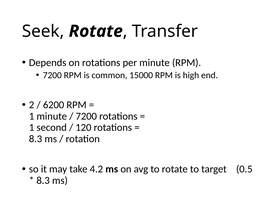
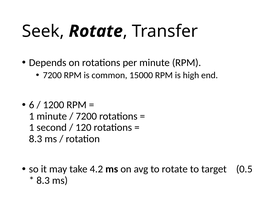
2: 2 -> 6
6200: 6200 -> 1200
